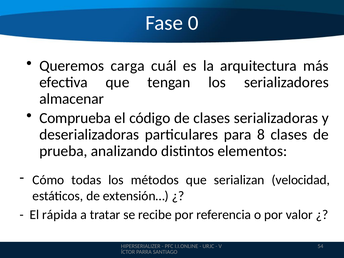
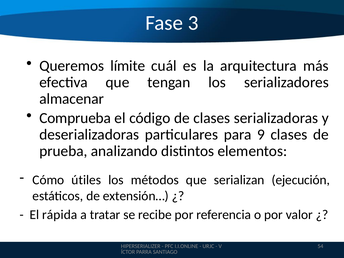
0: 0 -> 3
carga: carga -> límite
8: 8 -> 9
todas: todas -> útiles
velocidad: velocidad -> ejecución
